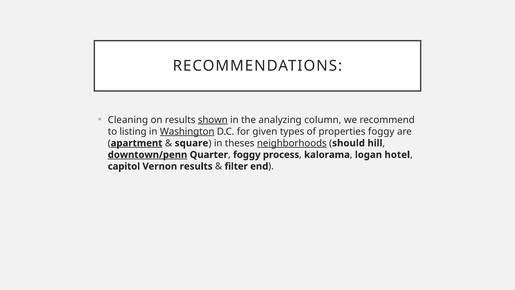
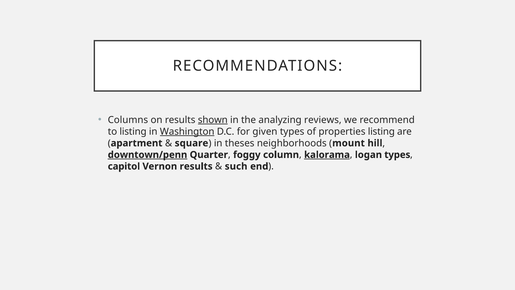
Cleaning: Cleaning -> Columns
column: column -> reviews
properties foggy: foggy -> listing
apartment underline: present -> none
neighborhoods underline: present -> none
should: should -> mount
process: process -> column
kalorama underline: none -> present
logan hotel: hotel -> types
filter: filter -> such
